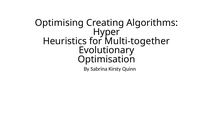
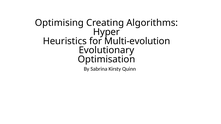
Multi-together: Multi-together -> Multi-evolution
